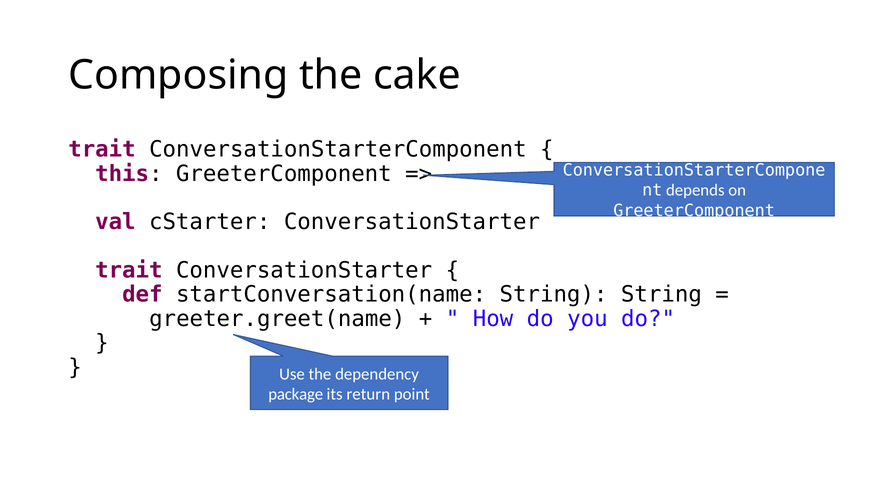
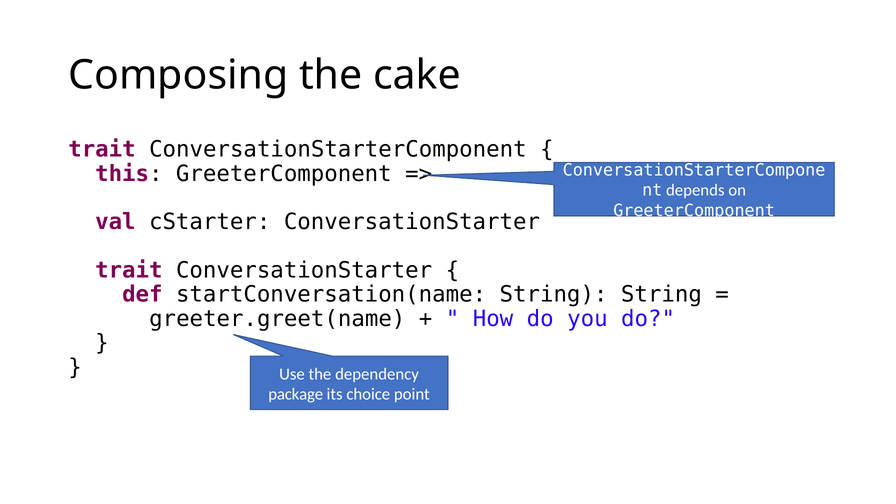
return: return -> choice
